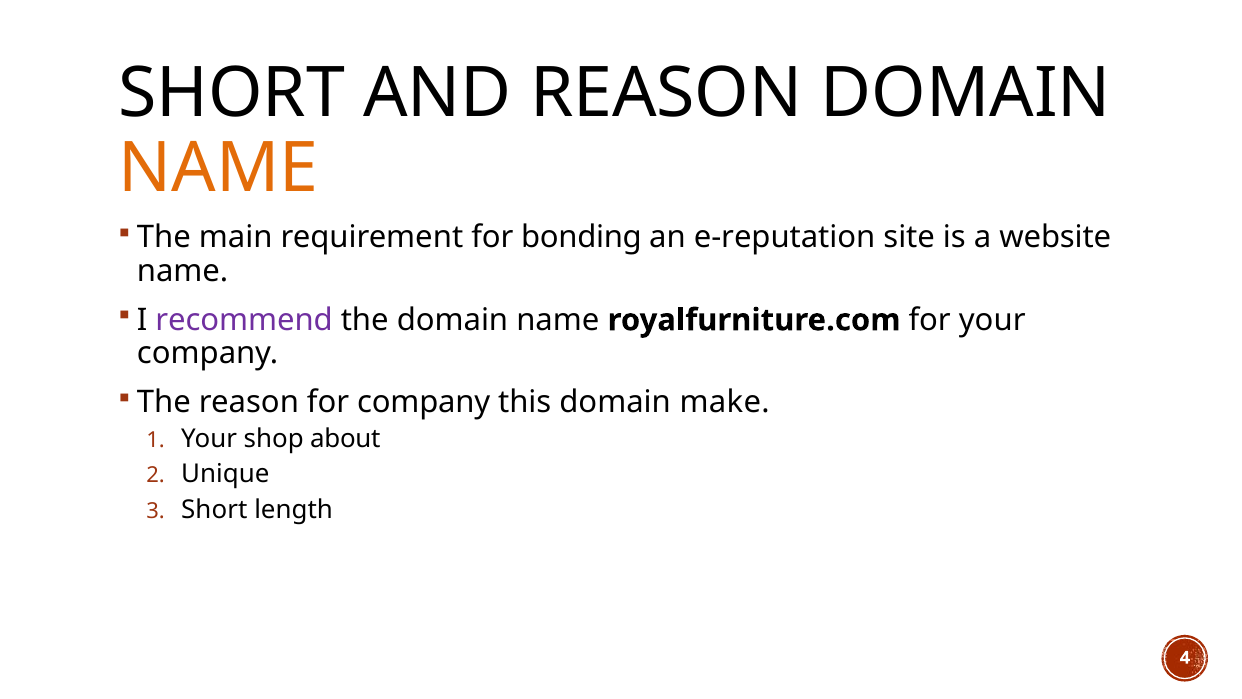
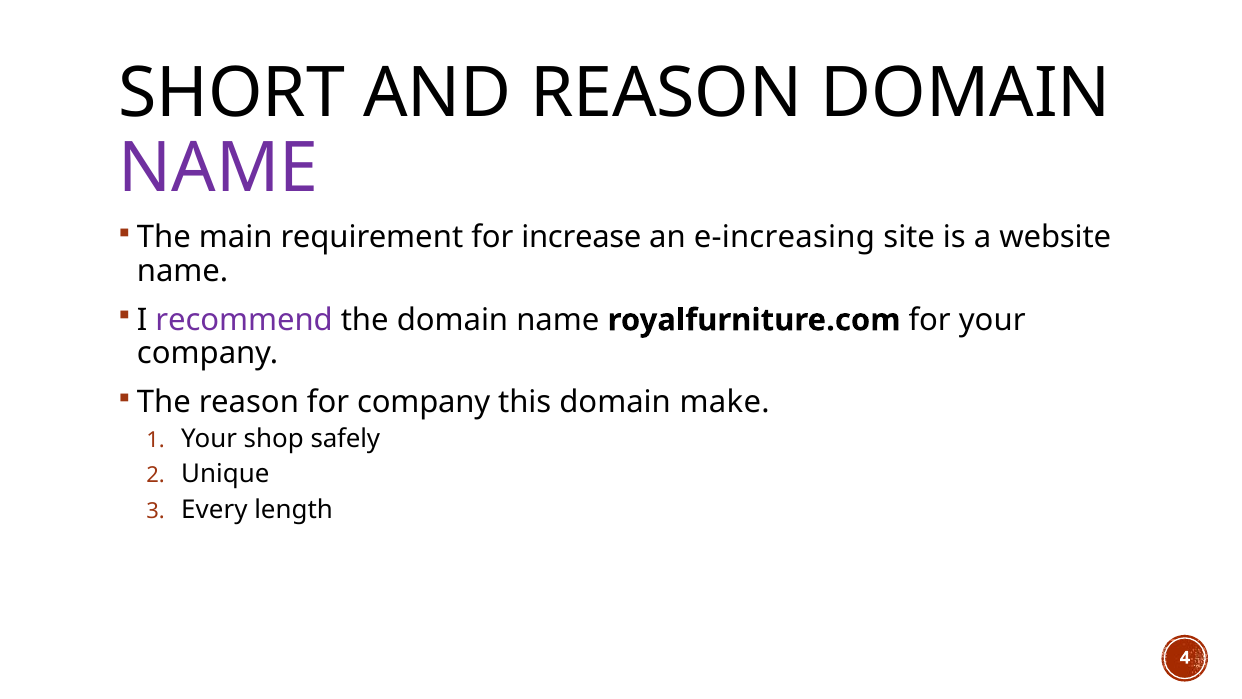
NAME at (218, 169) colour: orange -> purple
bonding: bonding -> increase
e-reputation: e-reputation -> e-increasing
about: about -> safely
Short at (214, 510): Short -> Every
